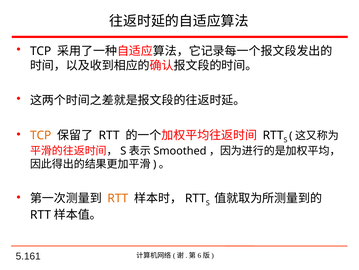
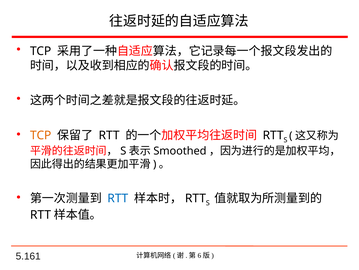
RTT at (118, 198) colour: orange -> blue
